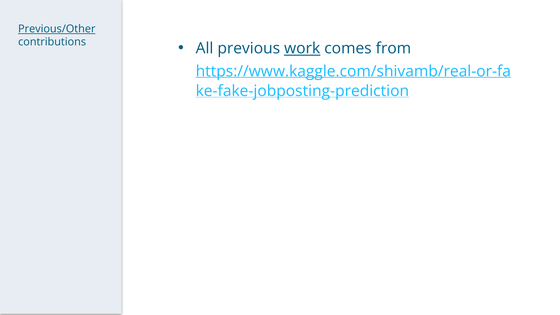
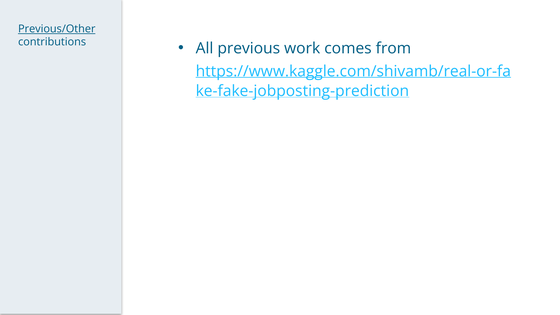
work underline: present -> none
